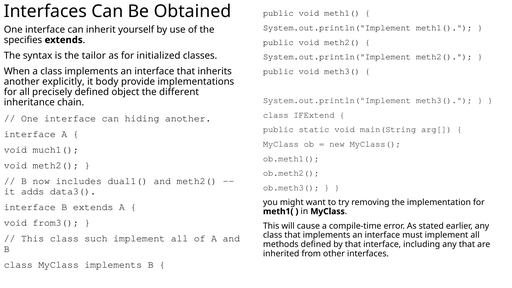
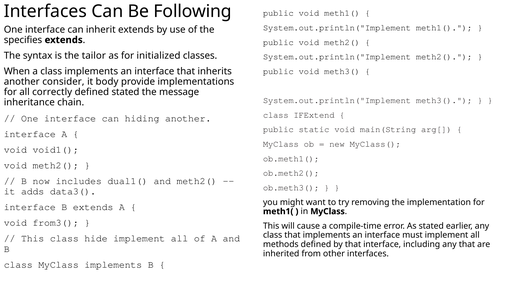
Obtained: Obtained -> Following
inherit yourself: yourself -> extends
explicitly: explicitly -> consider
precisely: precisely -> correctly
defined object: object -> stated
different: different -> message
much1(: much1( -> void1(
such: such -> hide
